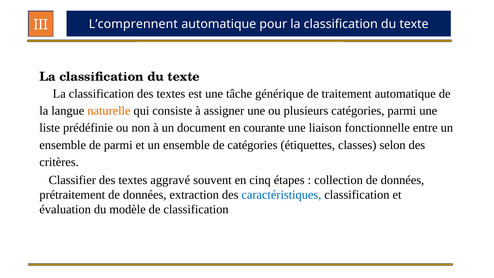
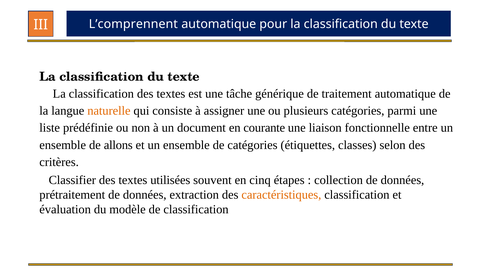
de parmi: parmi -> allons
aggravé: aggravé -> utilisées
caractéristiques colour: blue -> orange
